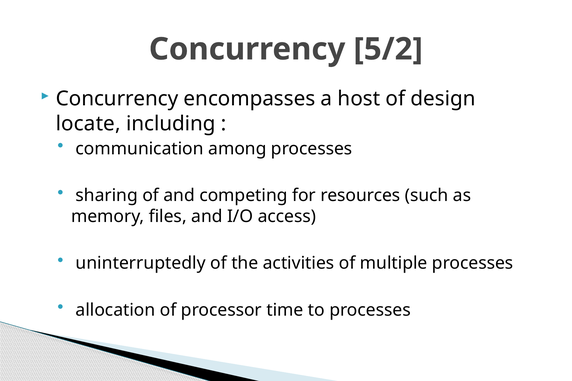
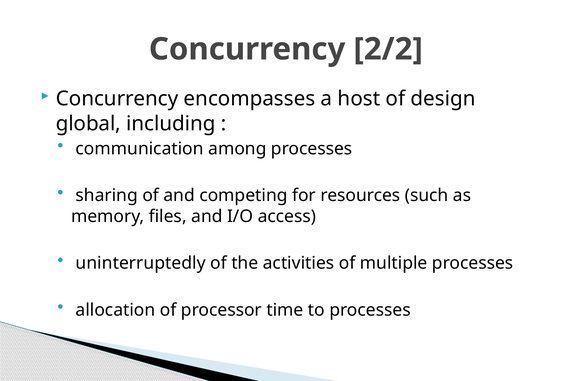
5/2: 5/2 -> 2/2
locate: locate -> global
